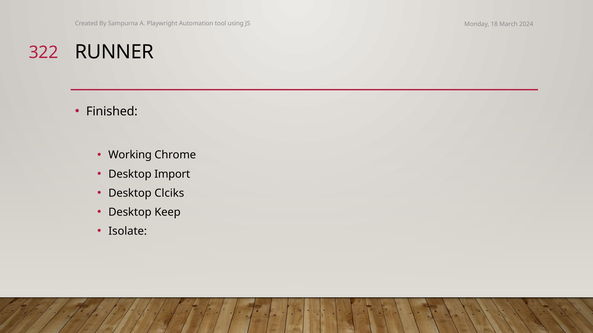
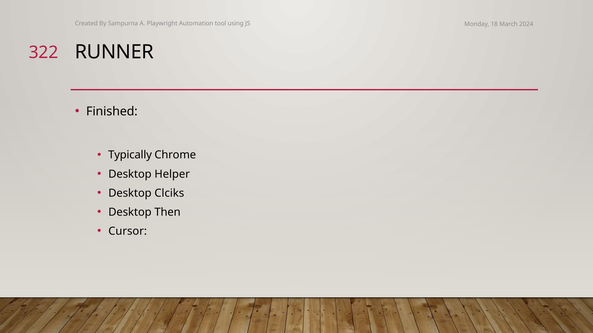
Working: Working -> Typically
Import: Import -> Helper
Keep: Keep -> Then
Isolate: Isolate -> Cursor
